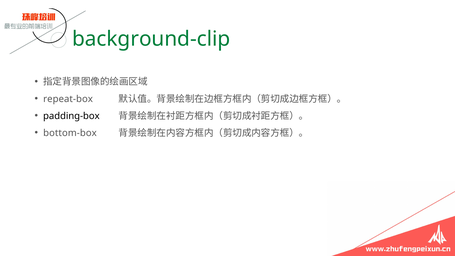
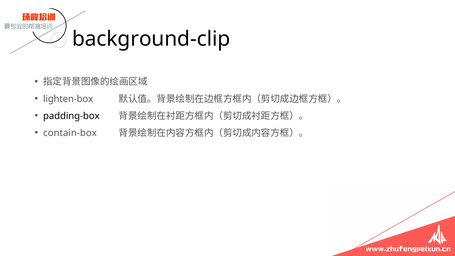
background-clip colour: green -> black
repeat-box: repeat-box -> lighten-box
bottom-box: bottom-box -> contain-box
